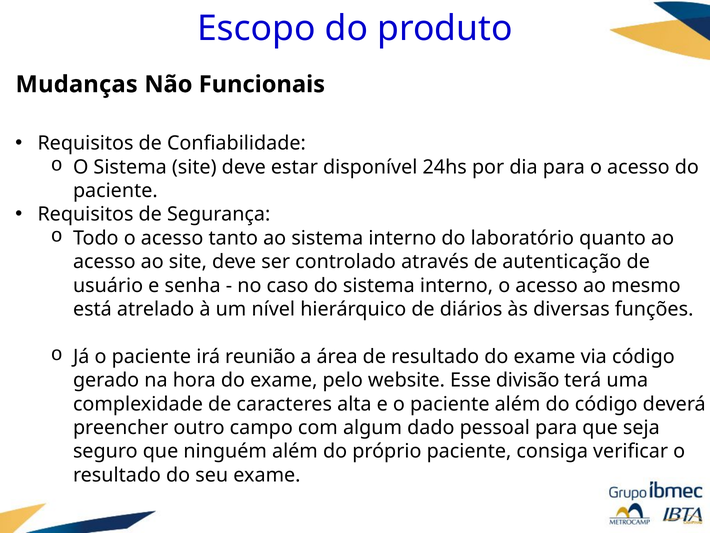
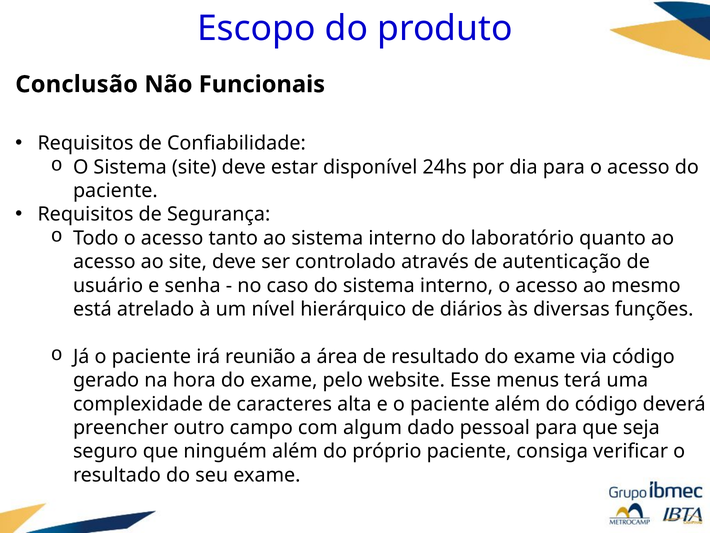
Mudanças: Mudanças -> Conclusão
divisão: divisão -> menus
